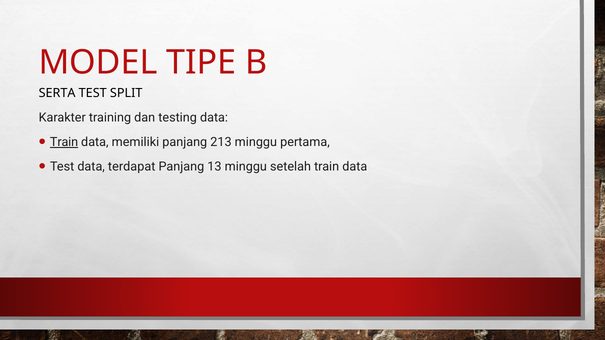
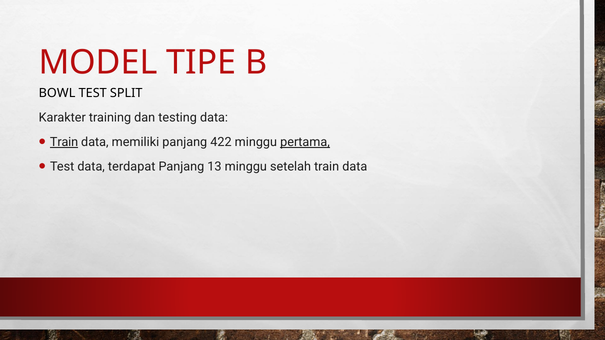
SERTA: SERTA -> BOWL
213: 213 -> 422
pertama underline: none -> present
